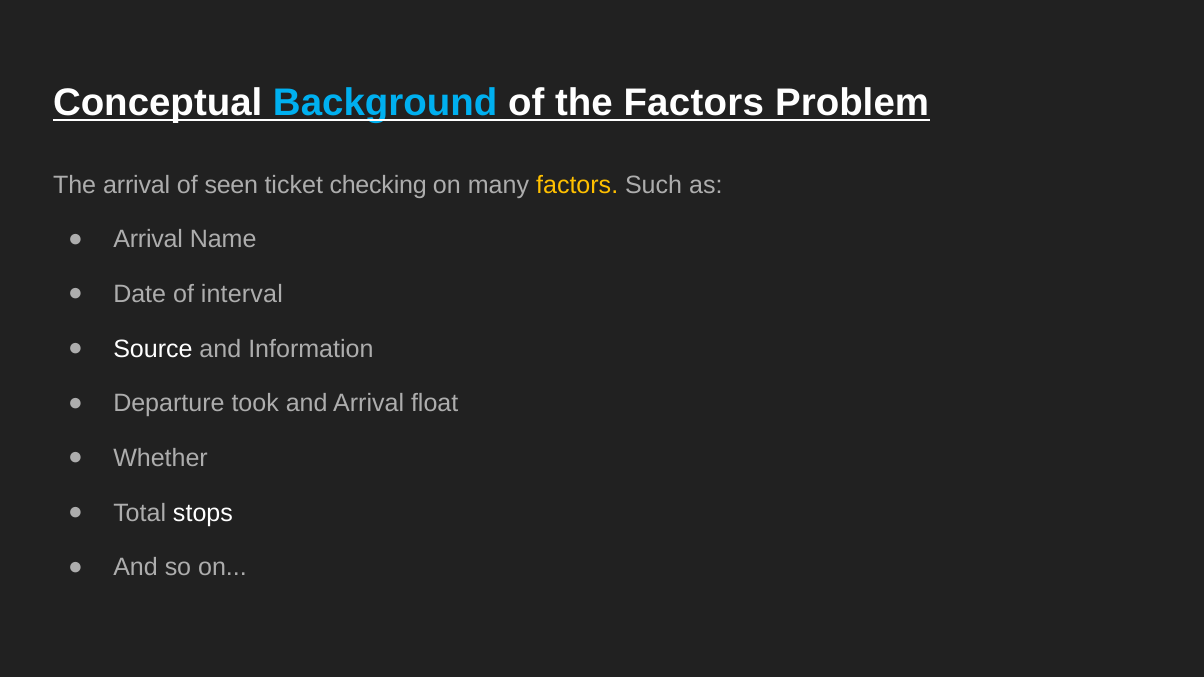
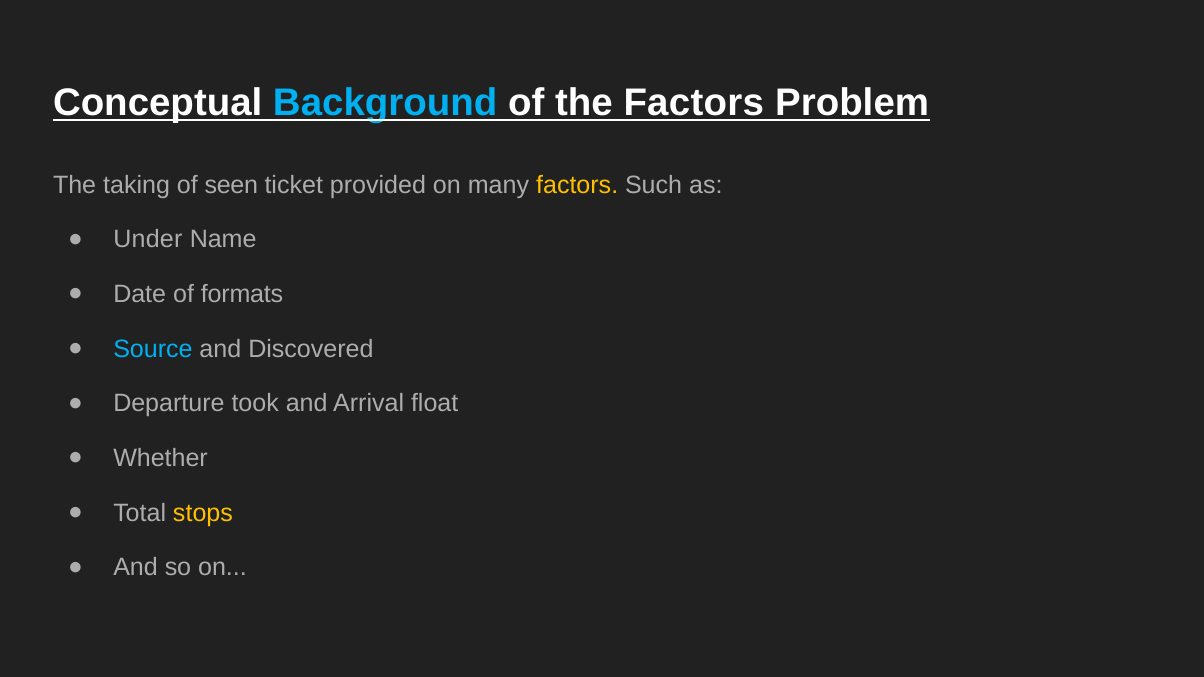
The arrival: arrival -> taking
checking: checking -> provided
Arrival at (148, 240): Arrival -> Under
interval: interval -> formats
Source colour: white -> light blue
Information: Information -> Discovered
stops colour: white -> yellow
